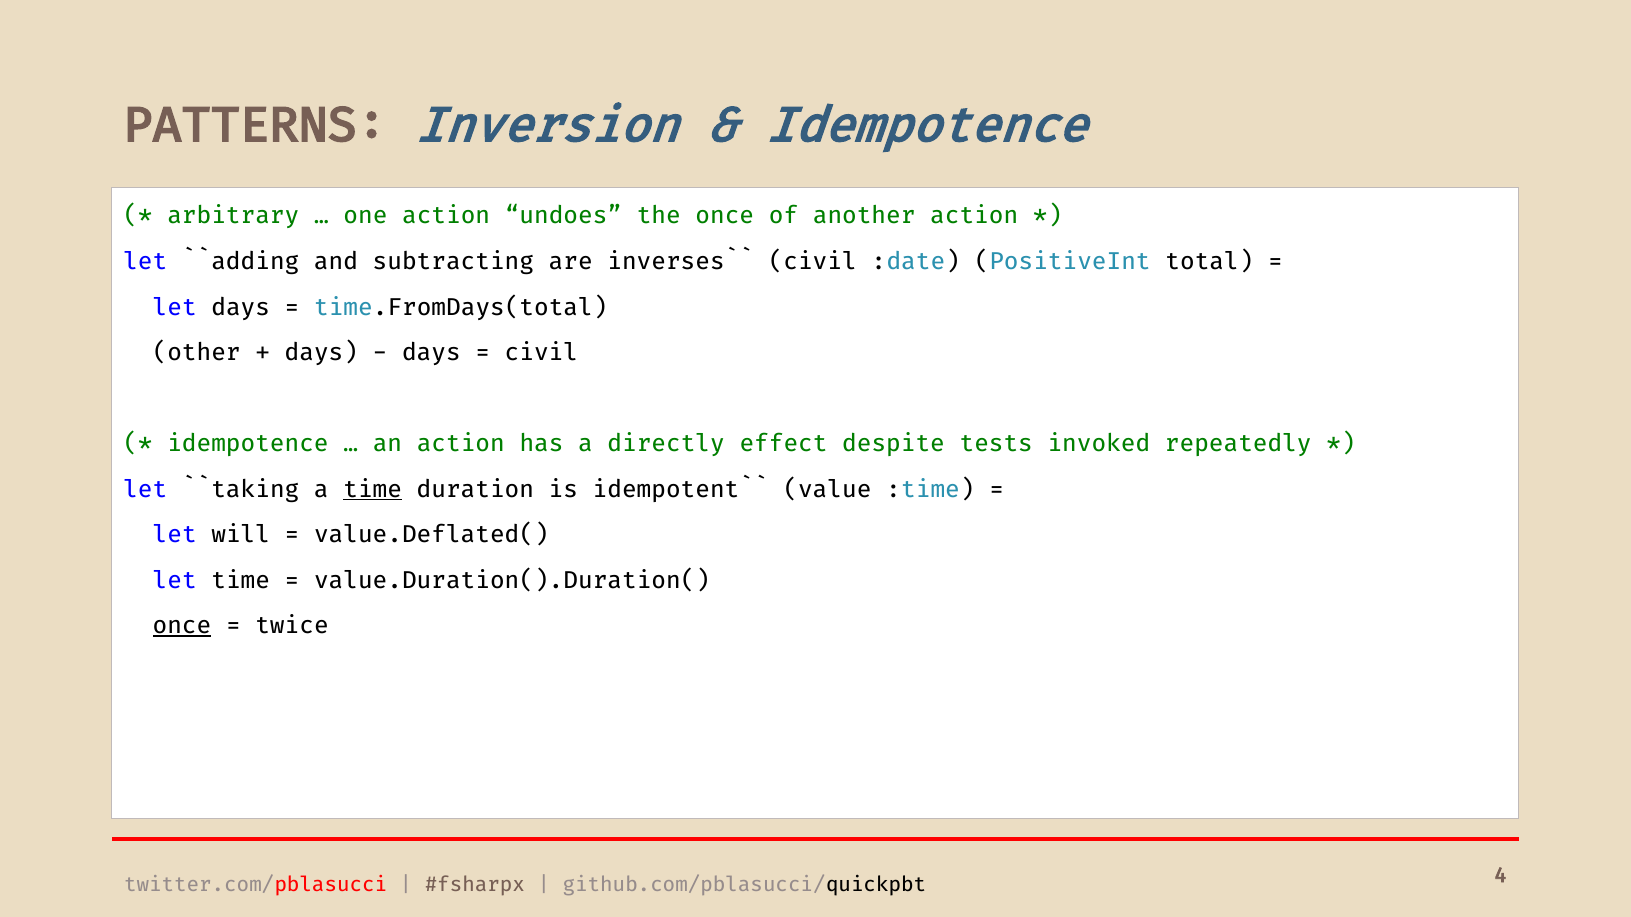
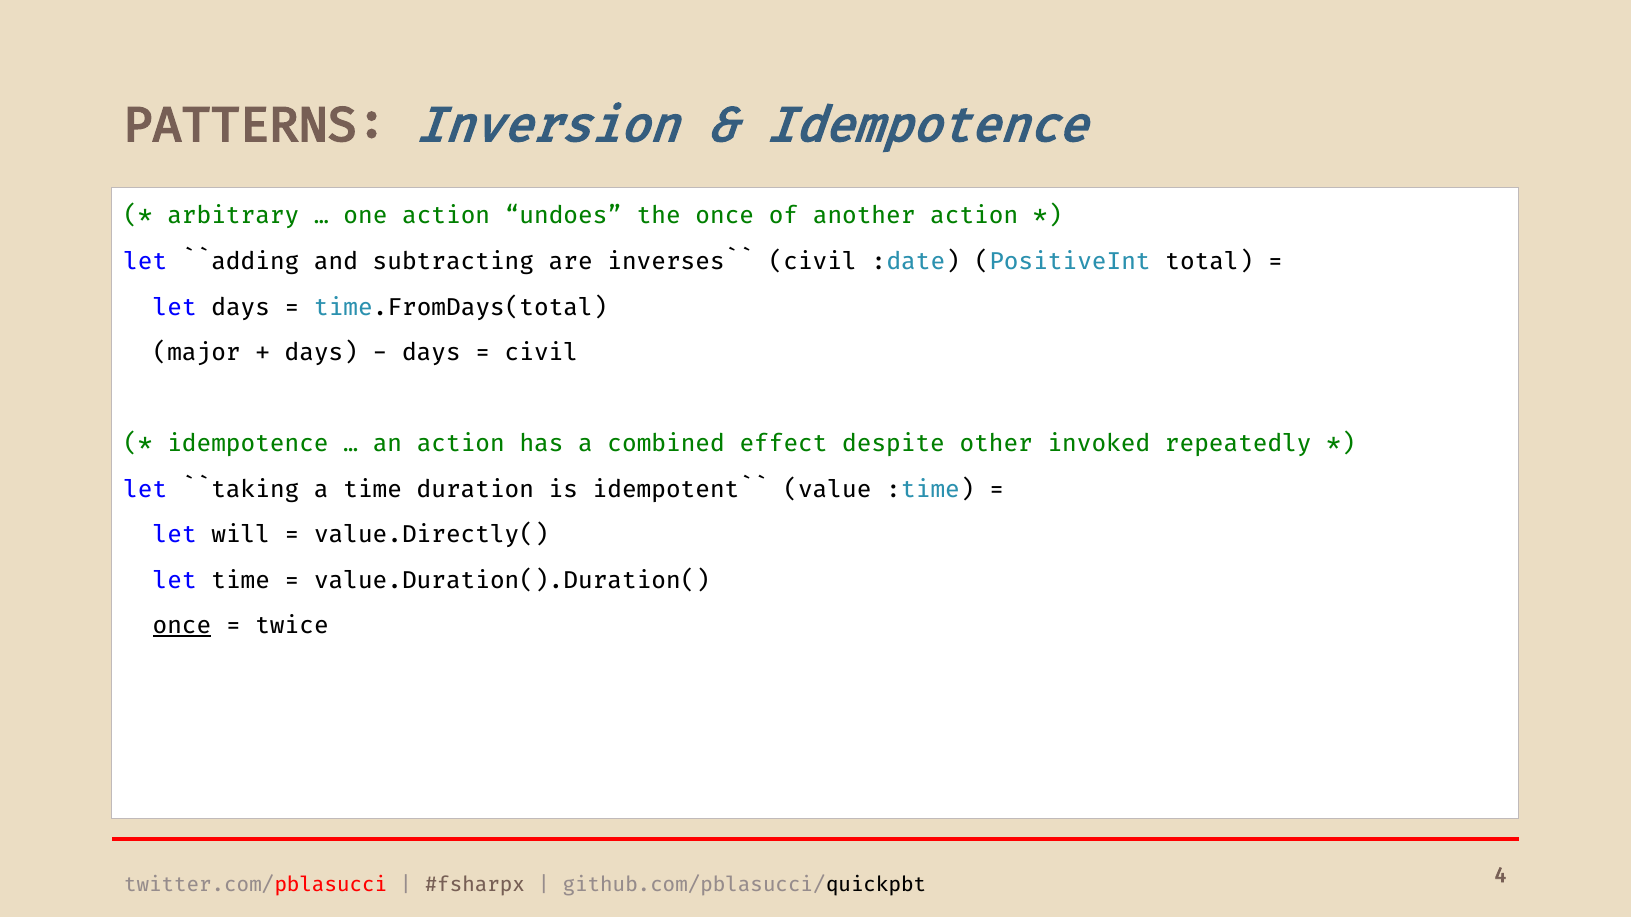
other: other -> major
directly: directly -> combined
tests: tests -> other
time at (373, 490) underline: present -> none
value.Deflated(: value.Deflated( -> value.Directly(
